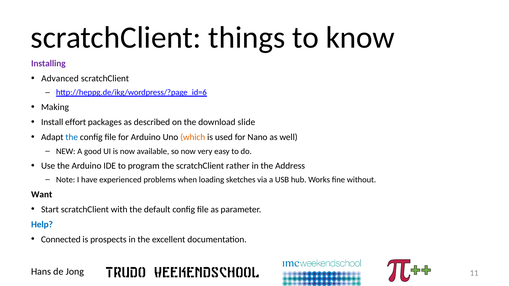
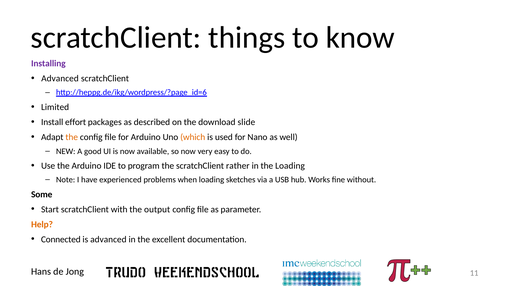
Making: Making -> Limited
the at (72, 137) colour: blue -> orange
the Address: Address -> Loading
Want: Want -> Some
default: default -> output
Help colour: blue -> orange
is prospects: prospects -> advanced
